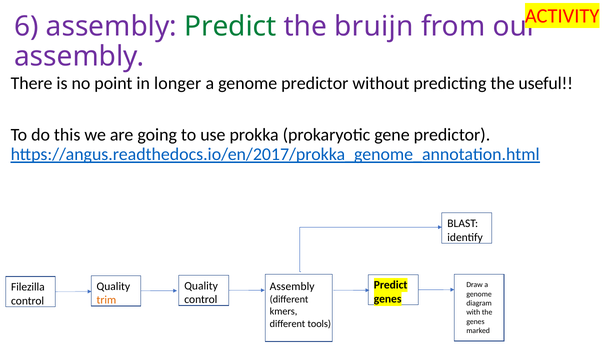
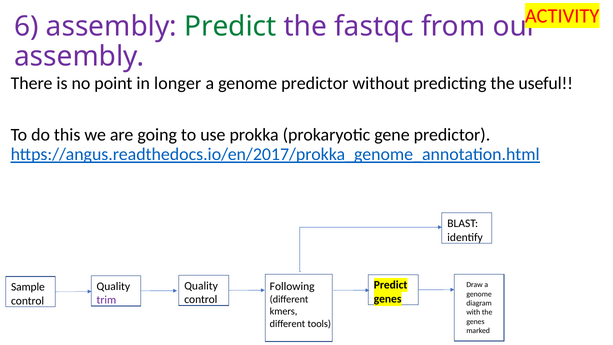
bruijn: bruijn -> fastqc
Assembly at (292, 286): Assembly -> Following
Filezilla: Filezilla -> Sample
trim colour: orange -> purple
